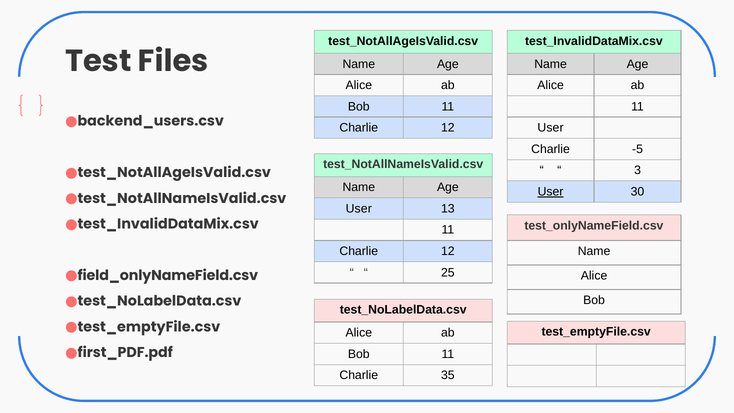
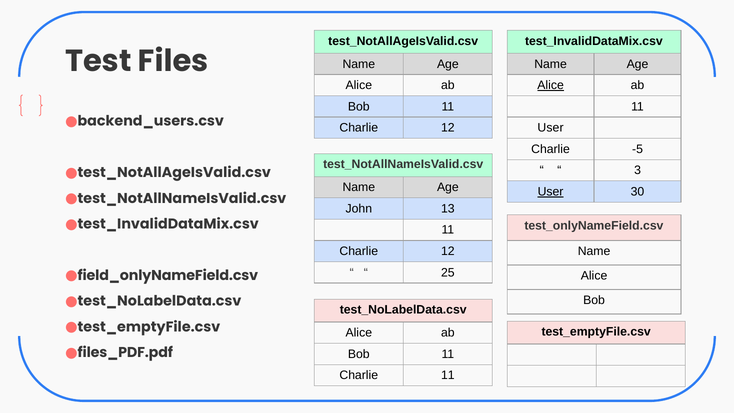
Alice at (551, 85) underline: none -> present
User at (359, 209): User -> John
first_PDF.pdf: first_PDF.pdf -> files_PDF.pdf
Charlie 35: 35 -> 11
